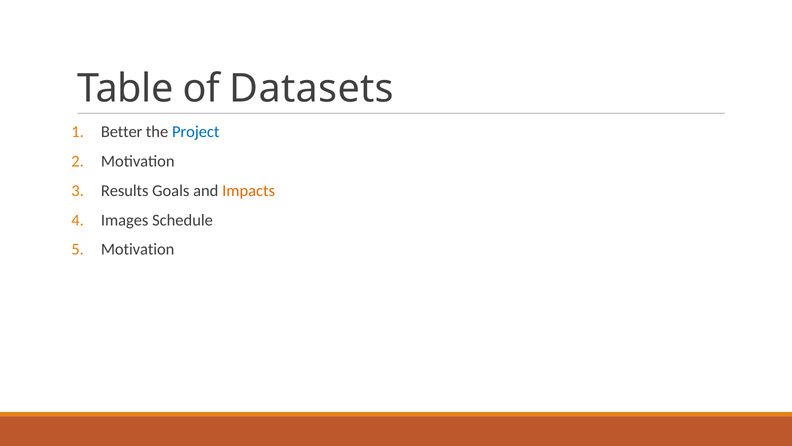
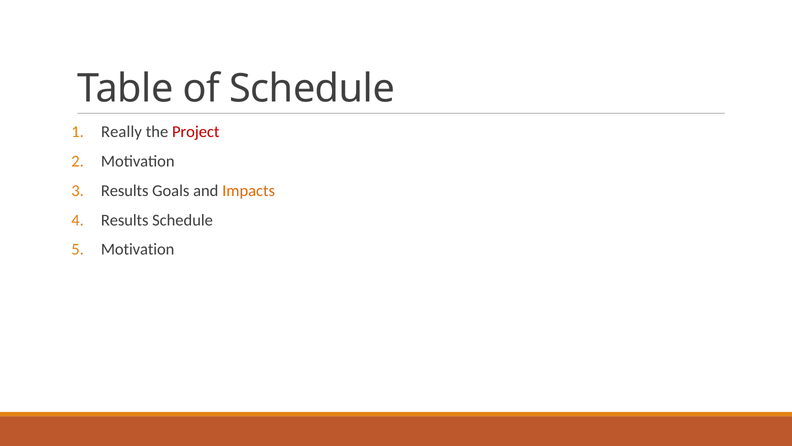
of Datasets: Datasets -> Schedule
Better: Better -> Really
Project colour: blue -> red
Images at (125, 220): Images -> Results
